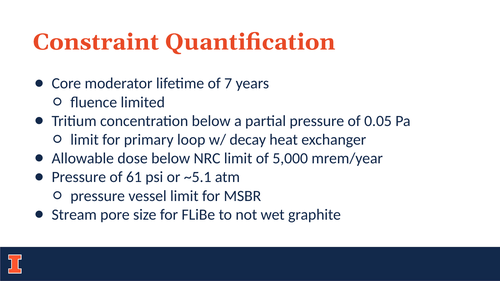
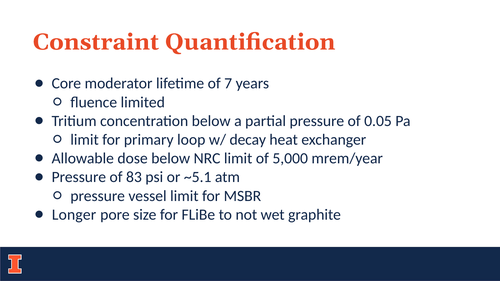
61: 61 -> 83
Stream: Stream -> Longer
